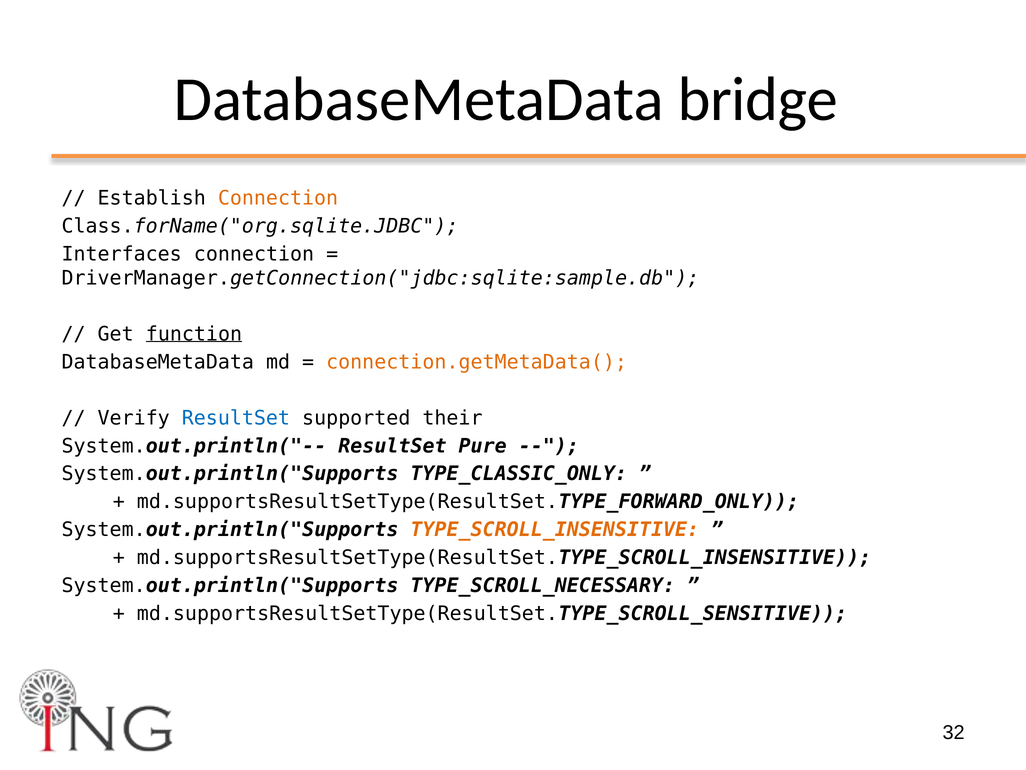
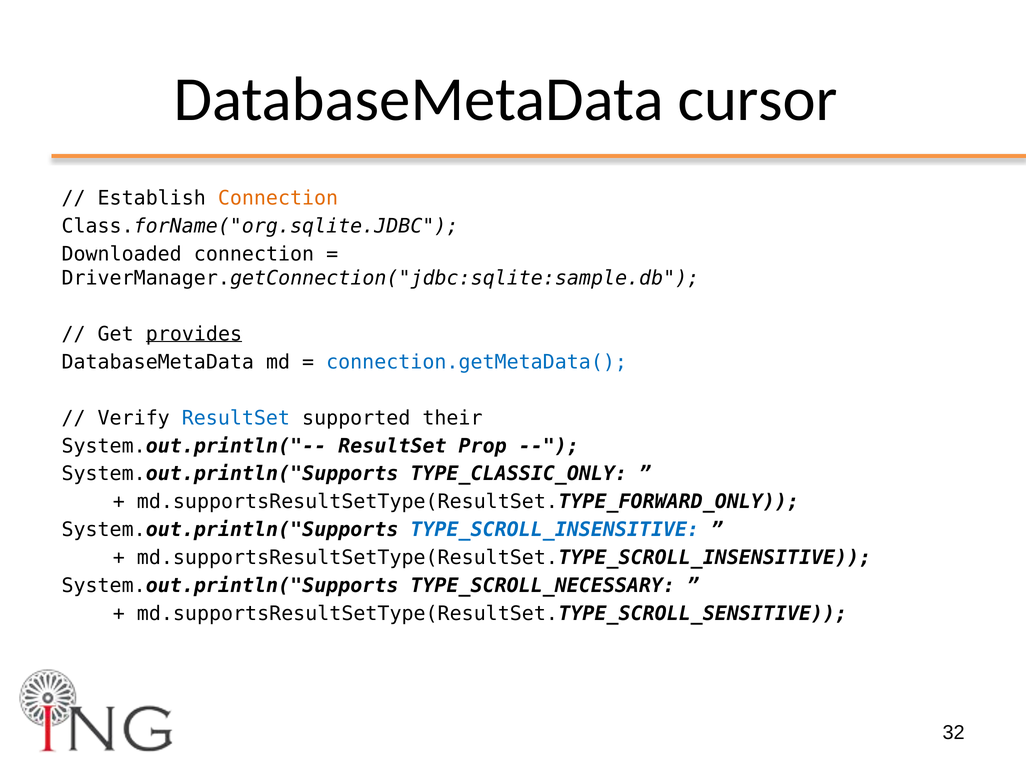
bridge: bridge -> cursor
Interfaces: Interfaces -> Downloaded
function: function -> provides
connection.getMetaData( colour: orange -> blue
Pure: Pure -> Prop
TYPE_SCROLL_INSENSITIVE colour: orange -> blue
